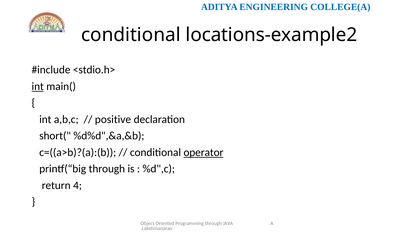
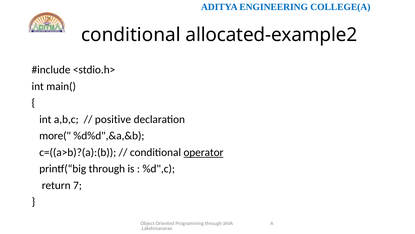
locations-example2: locations-example2 -> allocated-example2
int at (38, 86) underline: present -> none
short(: short( -> more(
4: 4 -> 7
